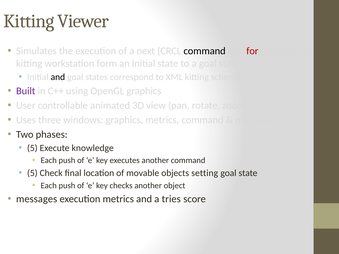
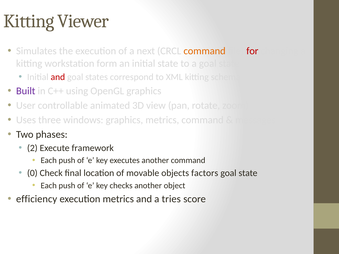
command at (205, 51) colour: black -> orange
and at (58, 77) colour: black -> red
5 at (32, 148): 5 -> 2
knowledge: knowledge -> framework
5 at (32, 173): 5 -> 0
setting: setting -> factors
messages at (37, 199): messages -> efficiency
